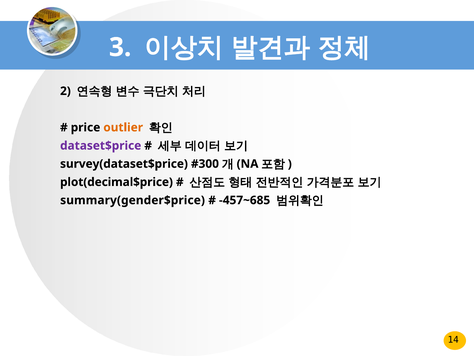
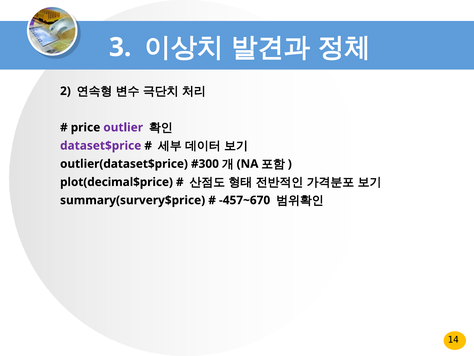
outlier colour: orange -> purple
survey(dataset$price: survey(dataset$price -> outlier(dataset$price
summary(gender$price: summary(gender$price -> summary(survery$price
-457~685: -457~685 -> -457~670
